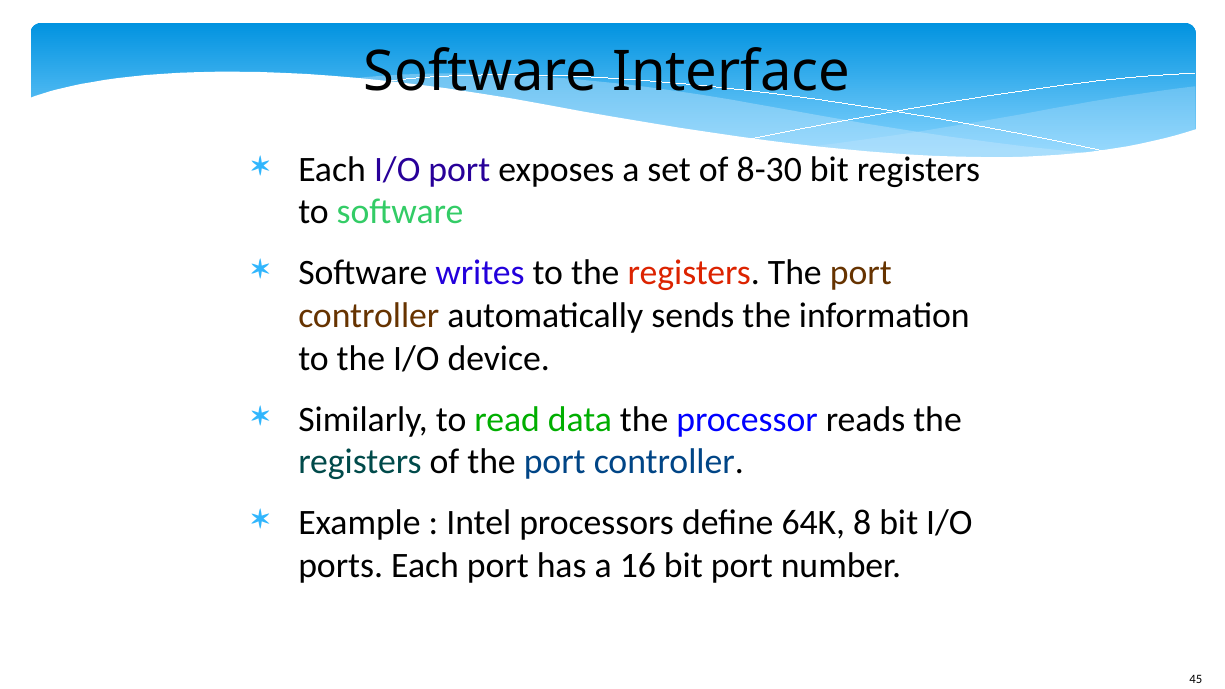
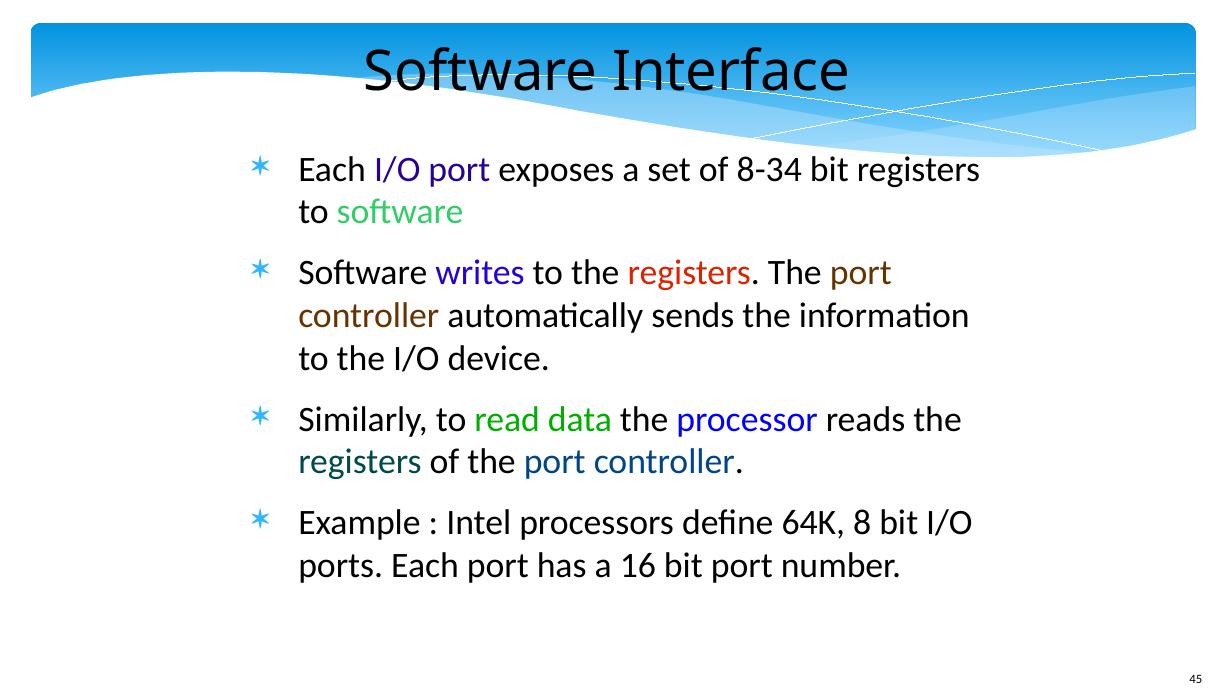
8-30: 8-30 -> 8-34
